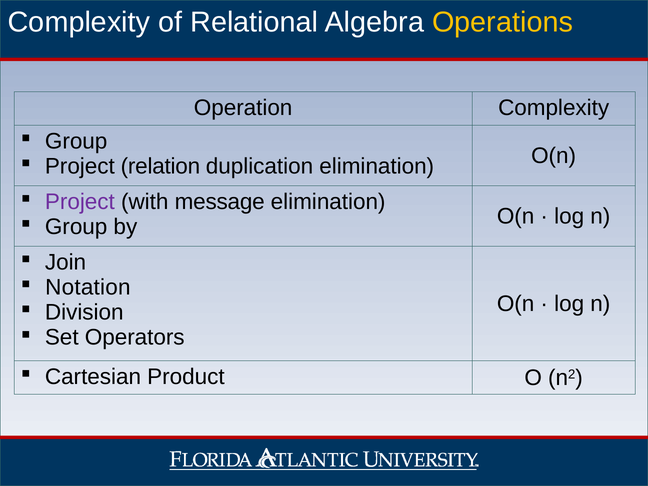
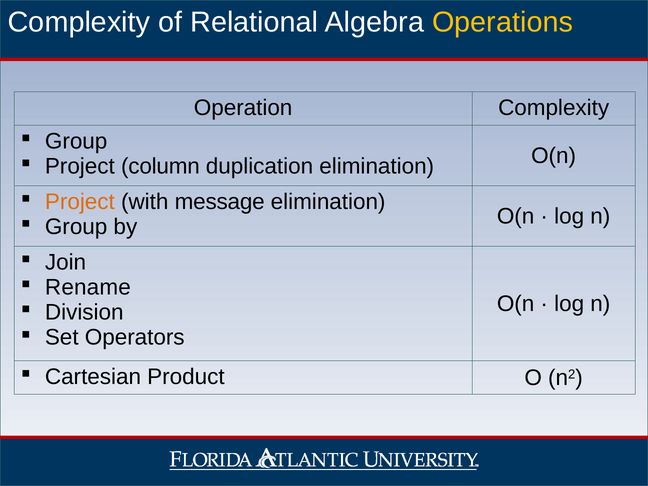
relation: relation -> column
Project at (80, 202) colour: purple -> orange
Notation: Notation -> Rename
